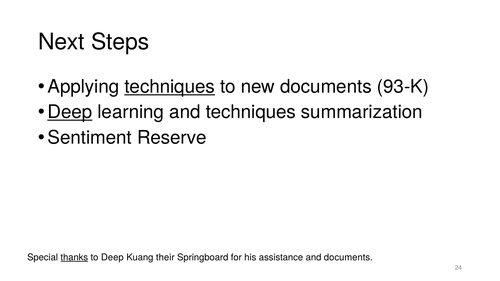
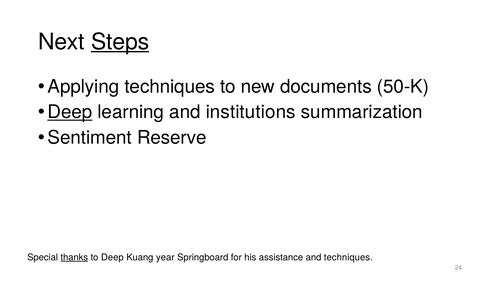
Steps underline: none -> present
techniques at (170, 87) underline: present -> none
93-K: 93-K -> 50-K
and techniques: techniques -> institutions
their: their -> year
and documents: documents -> techniques
